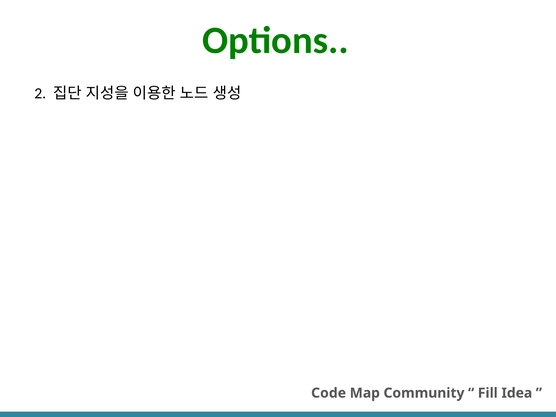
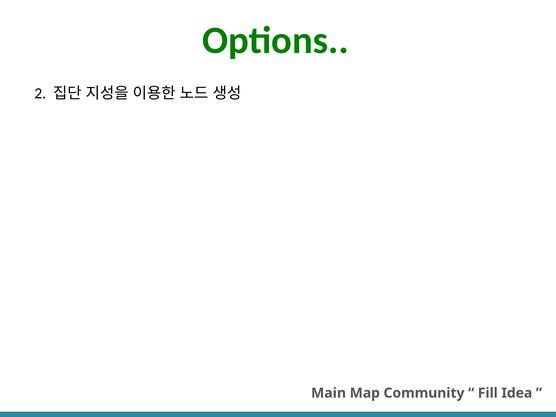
Code: Code -> Main
